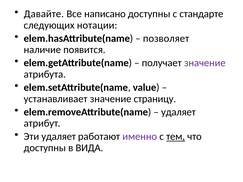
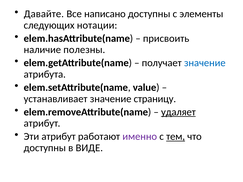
стандарте: стандарте -> элементы
позволяет: позволяет -> присвоить
появится: появится -> полезны
значение at (205, 63) colour: purple -> blue
удаляет at (178, 112) underline: none -> present
Эти удаляет: удаляет -> атрибут
ВИДА: ВИДА -> ВИДЕ
